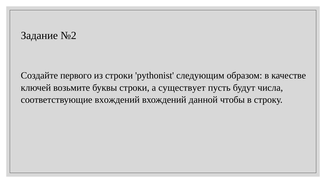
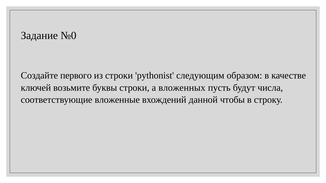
№2: №2 -> №0
существует: существует -> вложенных
соответствующие вхождений: вхождений -> вложенные
